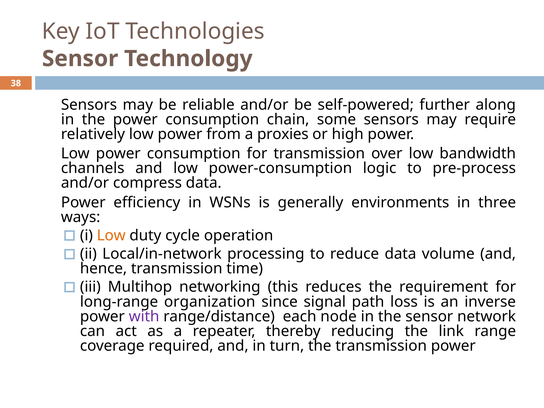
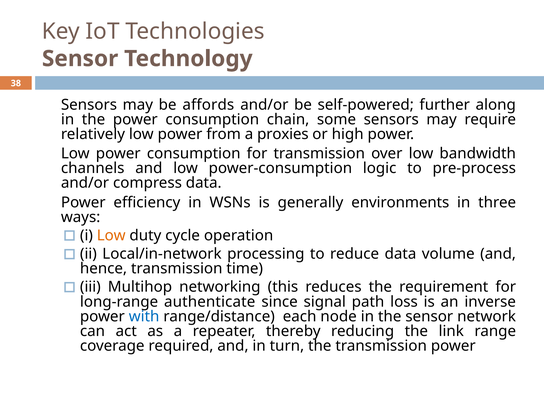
reliable: reliable -> affords
organization: organization -> authenticate
with colour: purple -> blue
